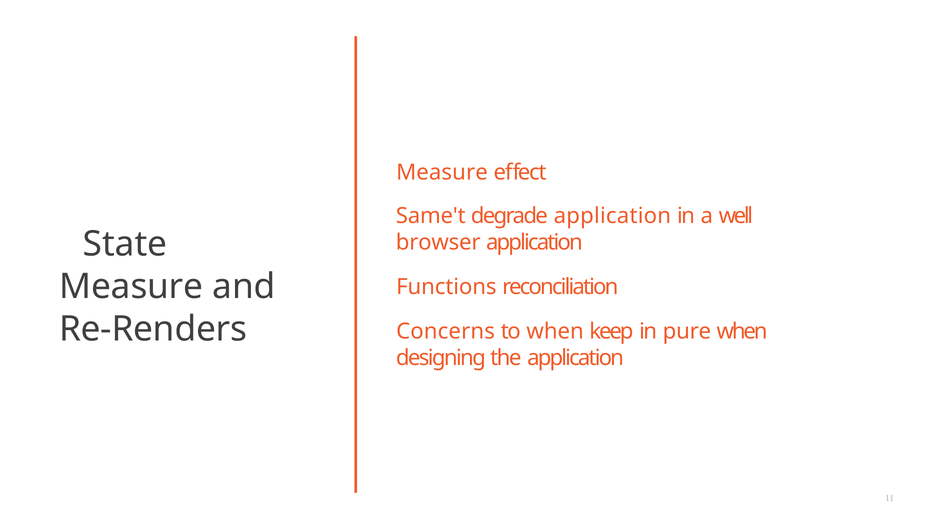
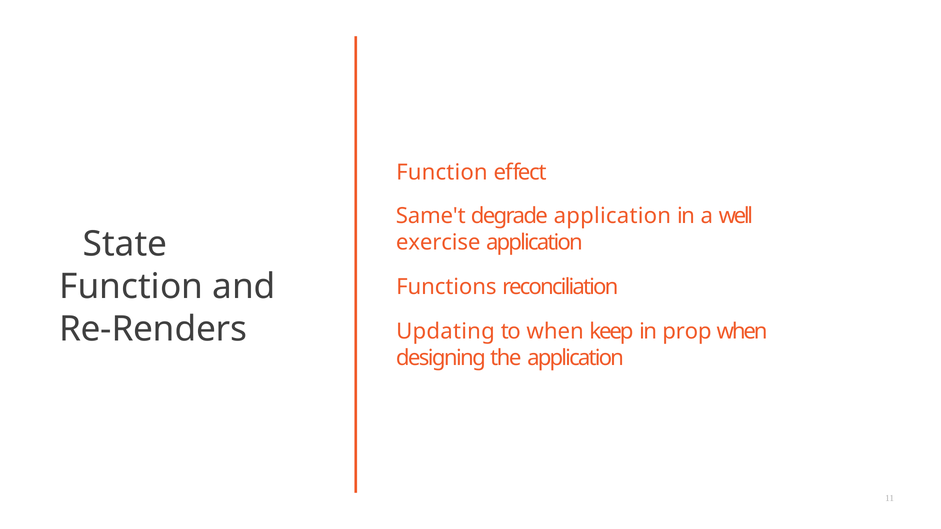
Measure at (442, 172): Measure -> Function
browser: browser -> exercise
Measure at (131, 287): Measure -> Function
Concerns: Concerns -> Updating
pure: pure -> prop
